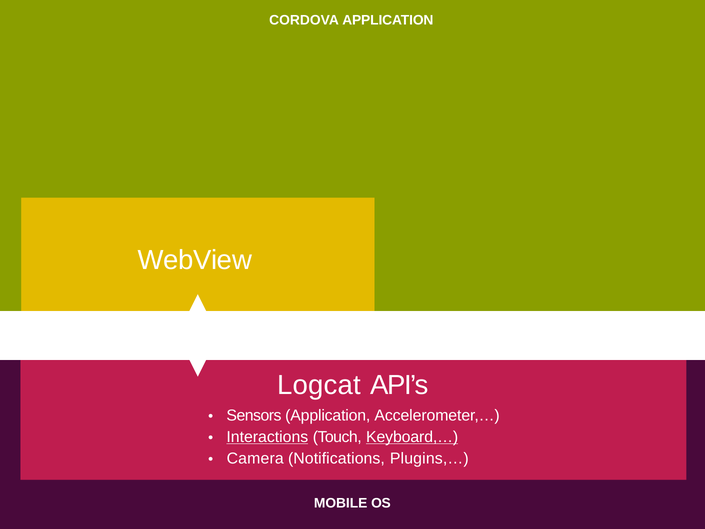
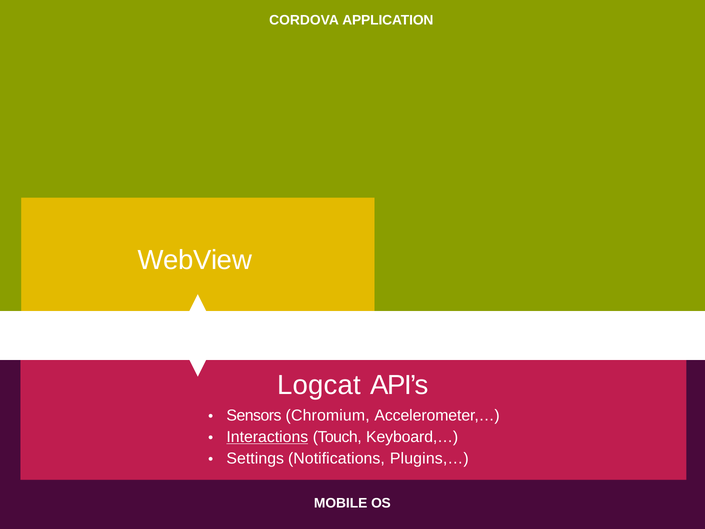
Sensors Application: Application -> Chromium
Keyboard,… underline: present -> none
Camera: Camera -> Settings
